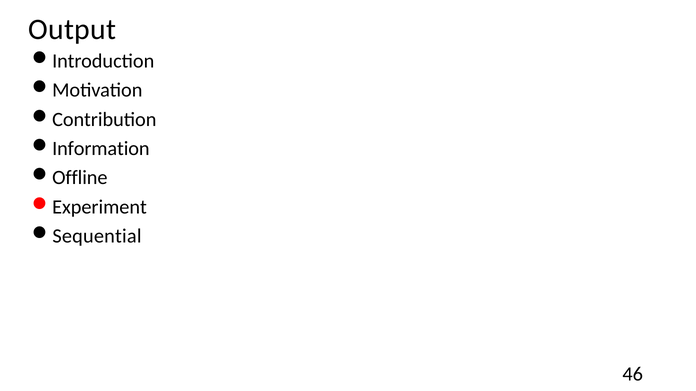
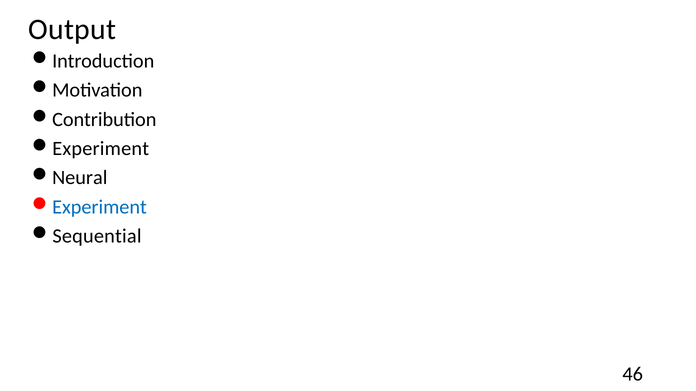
Information at (101, 149): Information -> Experiment
Offline: Offline -> Neural
Experiment at (99, 207) colour: black -> blue
